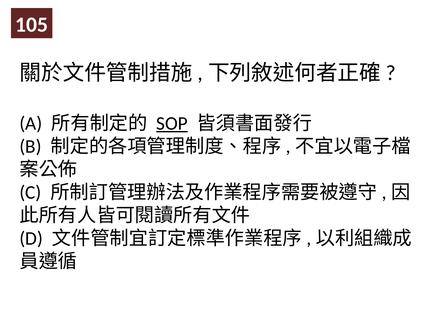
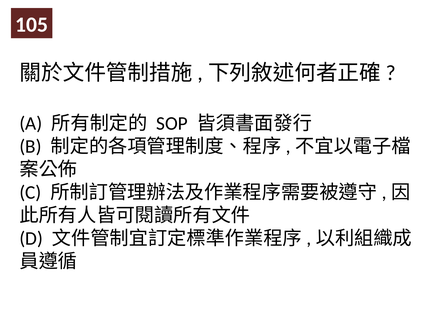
SOP underline: present -> none
